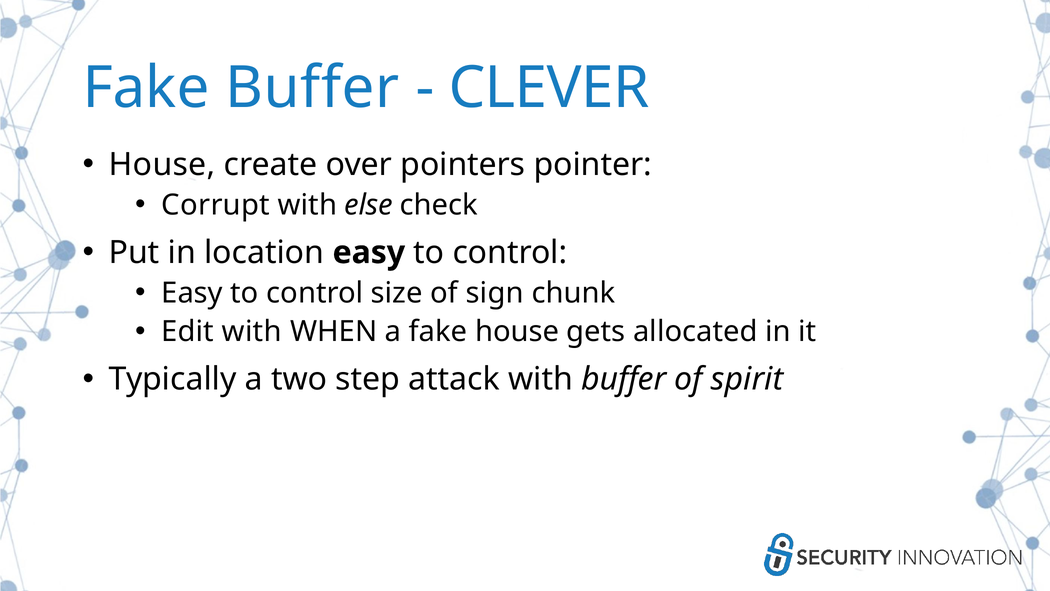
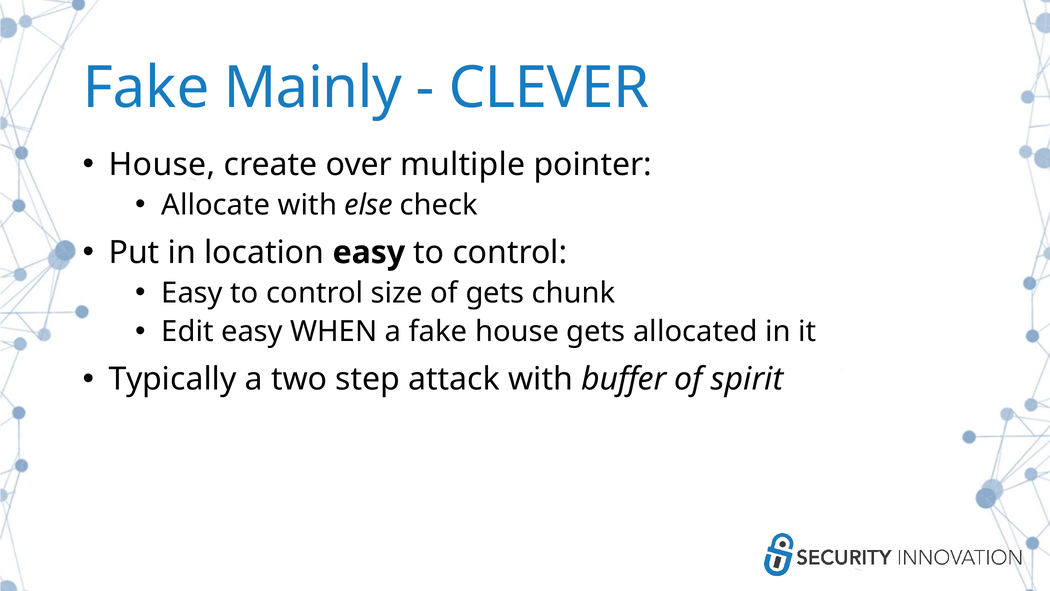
Fake Buffer: Buffer -> Mainly
pointers: pointers -> multiple
Corrupt: Corrupt -> Allocate
of sign: sign -> gets
Edit with: with -> easy
